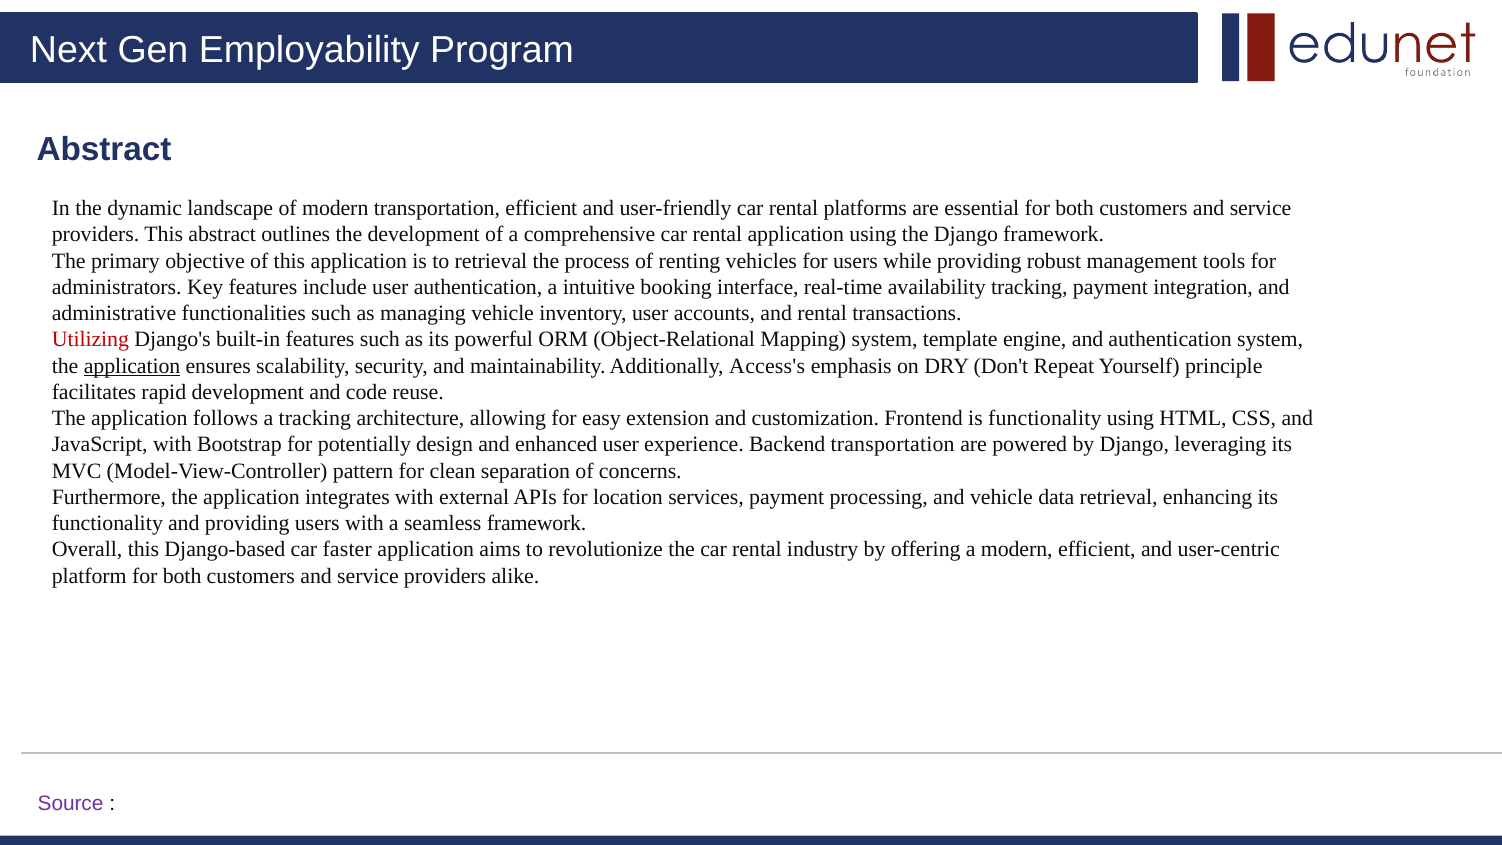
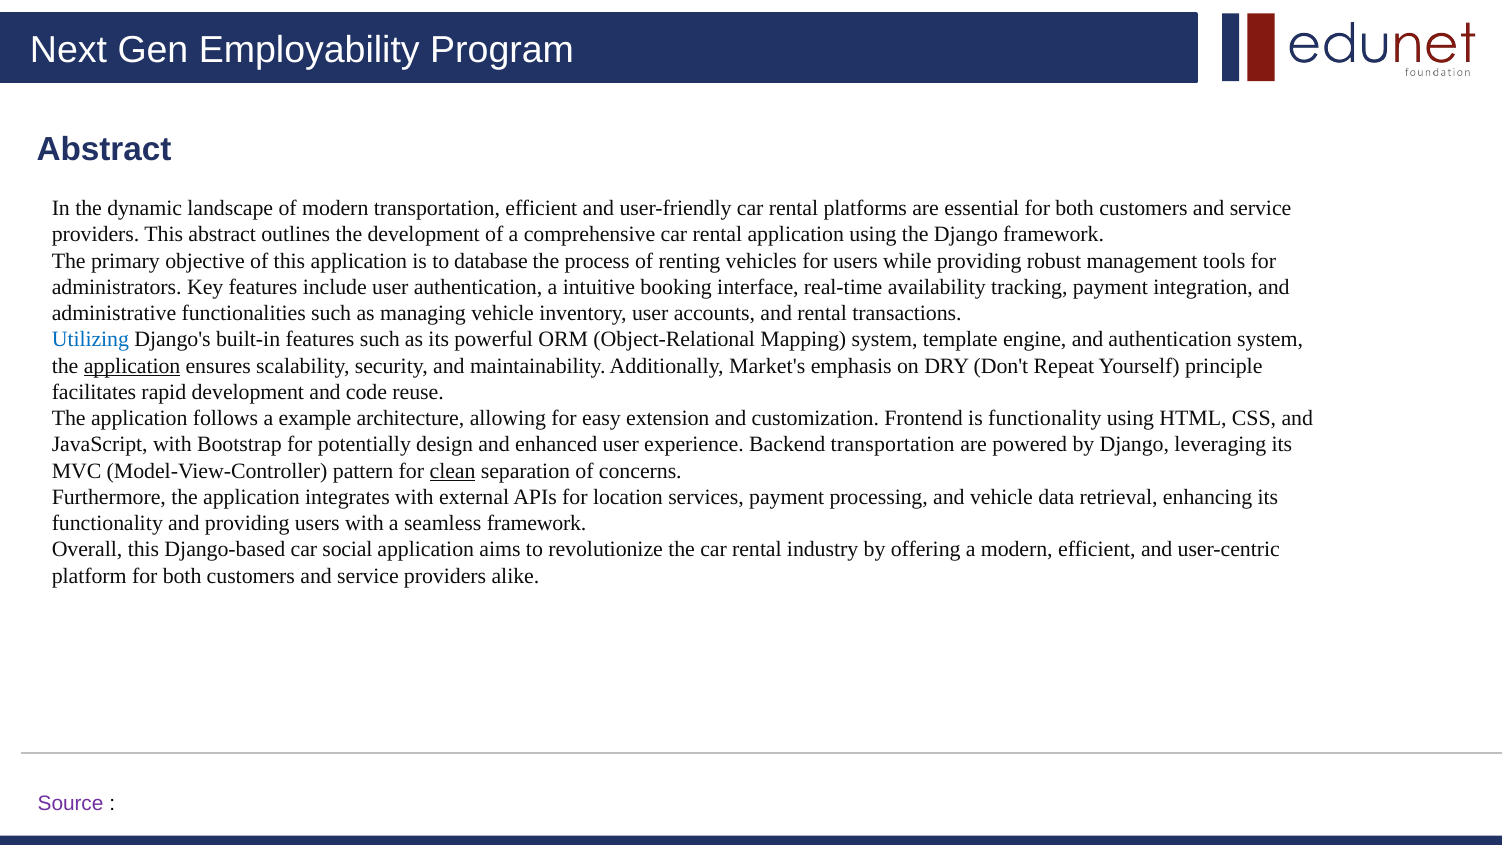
to retrieval: retrieval -> database
Utilizing colour: red -> blue
Access's: Access's -> Market's
a tracking: tracking -> example
clean underline: none -> present
faster: faster -> social
